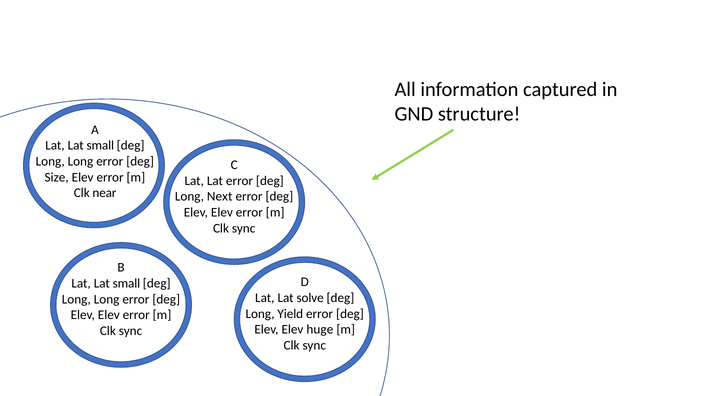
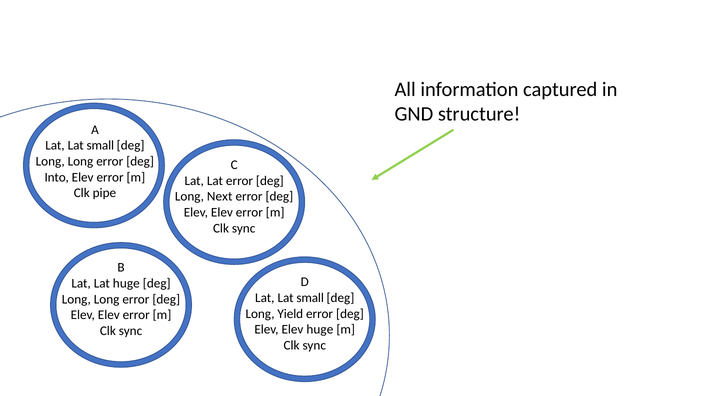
Size: Size -> Into
near: near -> pipe
small at (126, 283): small -> huge
solve at (310, 297): solve -> small
